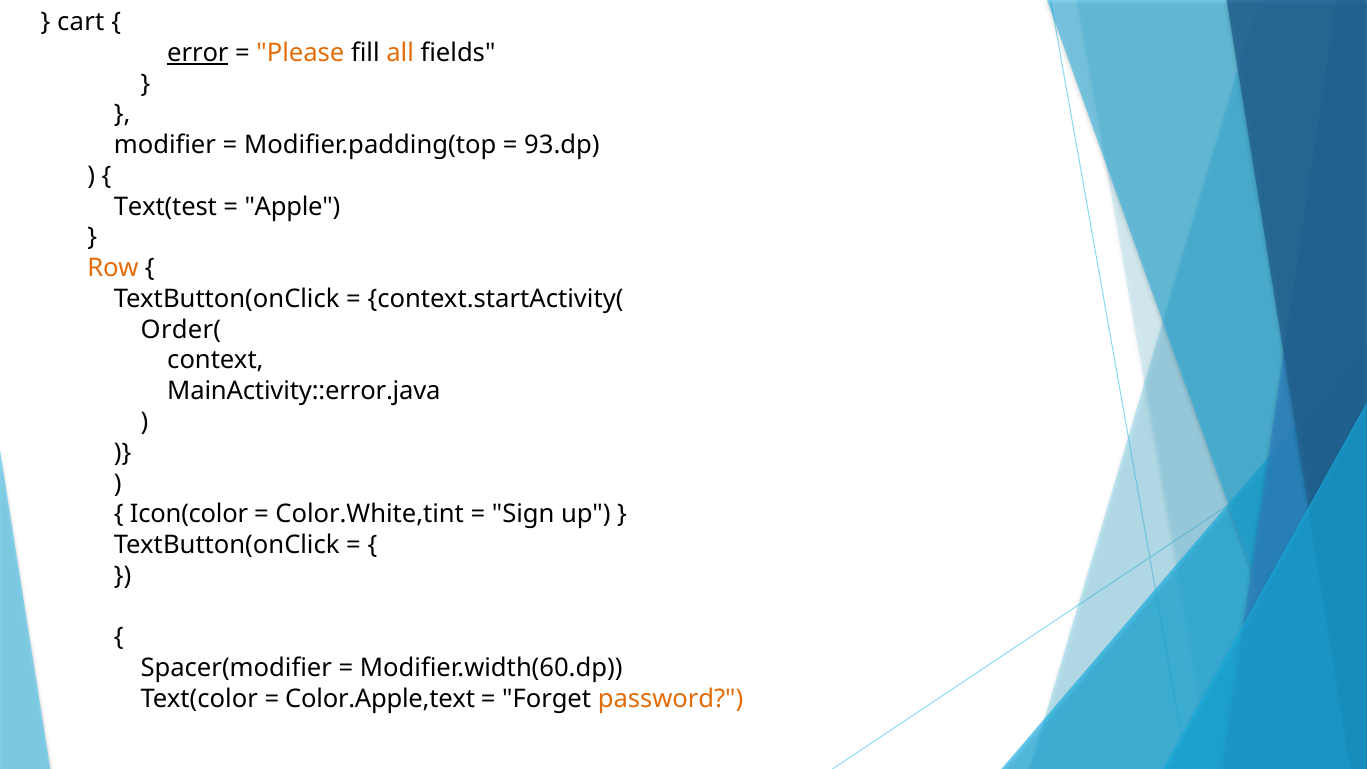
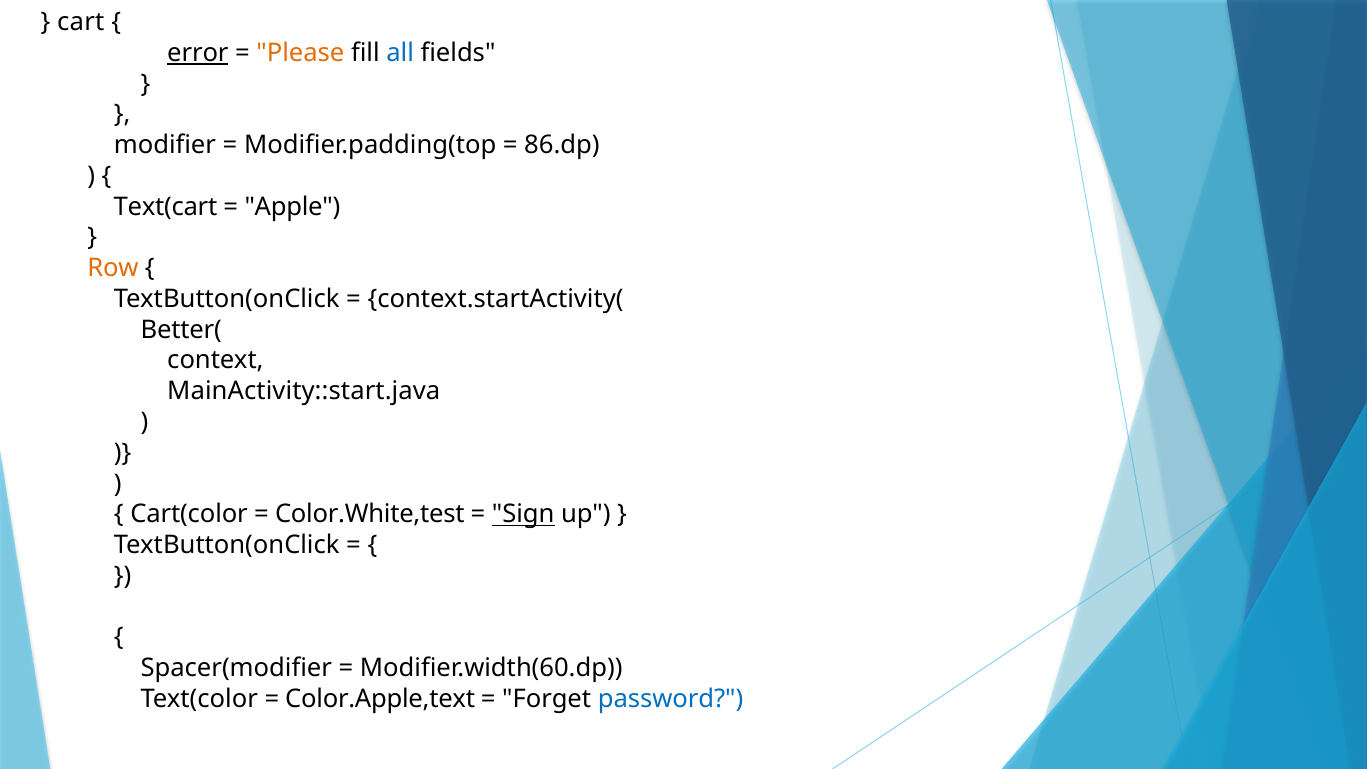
all colour: orange -> blue
93.dp: 93.dp -> 86.dp
Text(test: Text(test -> Text(cart
Order(: Order( -> Better(
MainActivity::error.java: MainActivity::error.java -> MainActivity::start.java
Icon(color: Icon(color -> Cart(color
Color.White,tint: Color.White,tint -> Color.White,test
Sign underline: none -> present
password colour: orange -> blue
